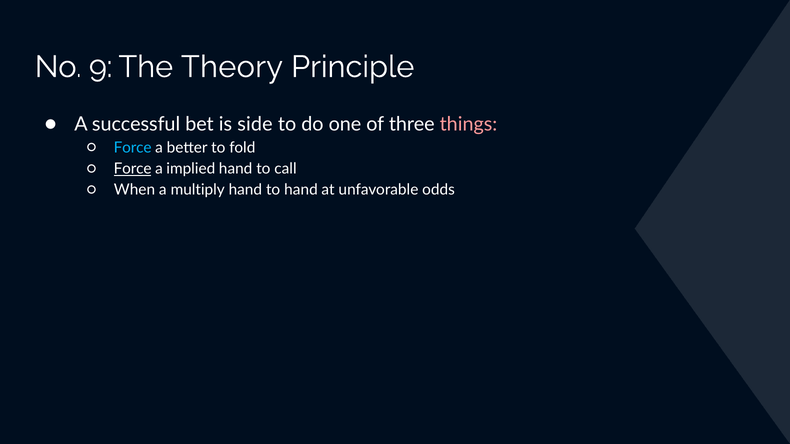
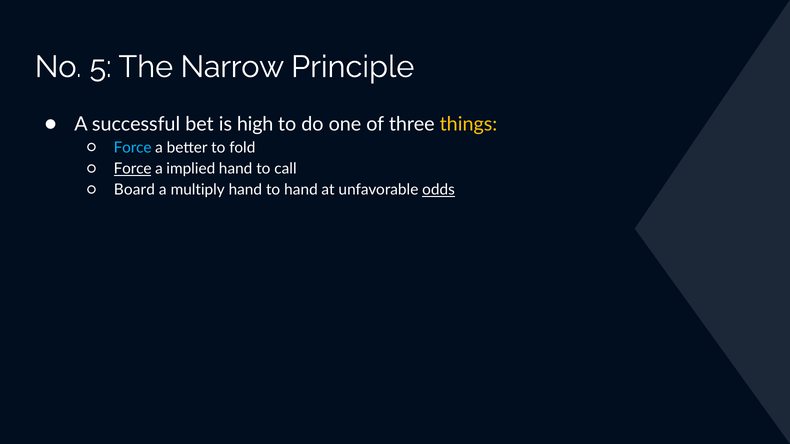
9: 9 -> 5
Theory: Theory -> Narrow
side: side -> high
things colour: pink -> yellow
When: When -> Board
odds underline: none -> present
